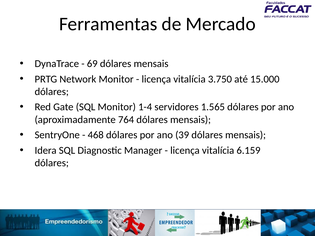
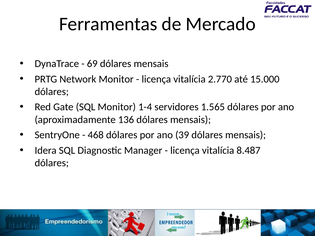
3.750: 3.750 -> 2.770
764: 764 -> 136
6.159: 6.159 -> 8.487
